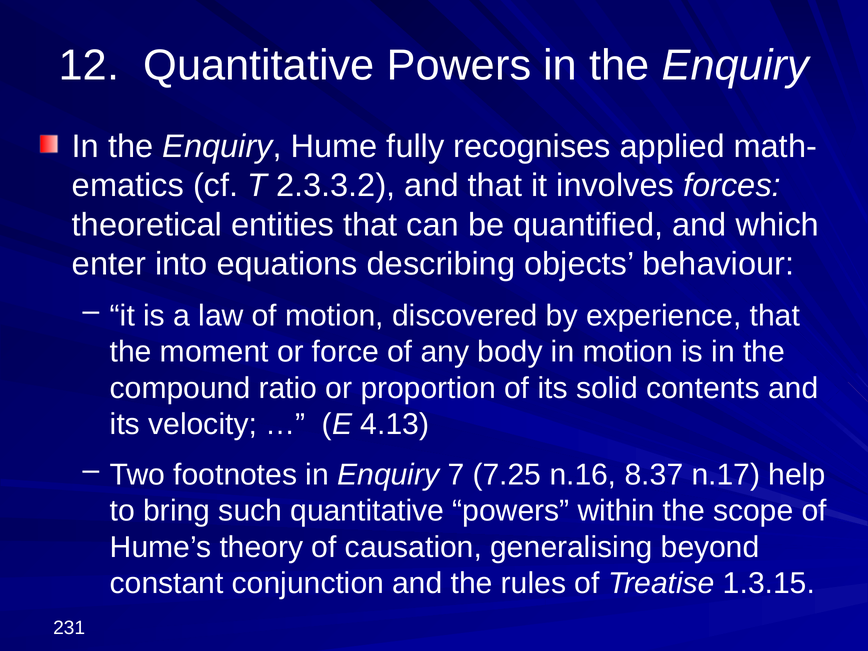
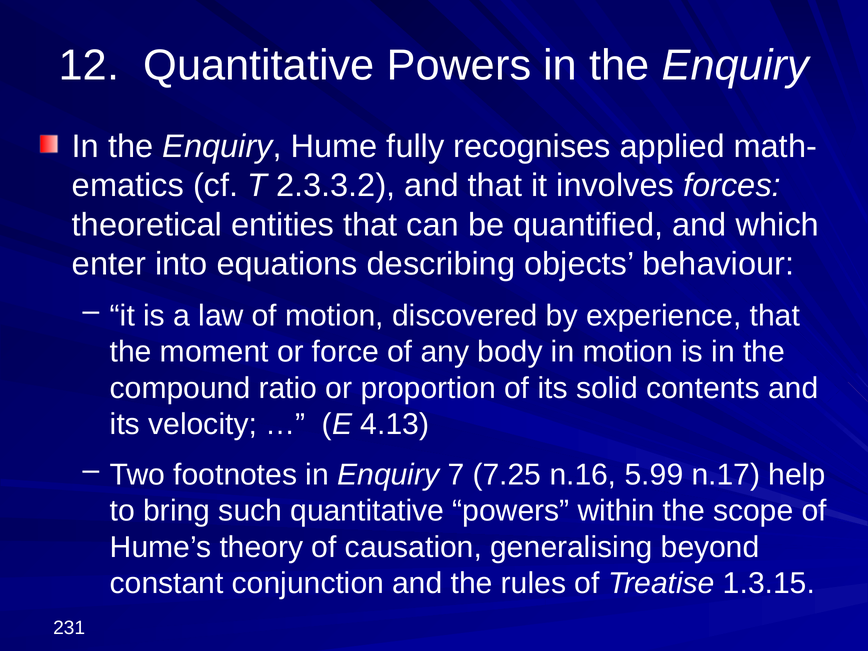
8.37: 8.37 -> 5.99
